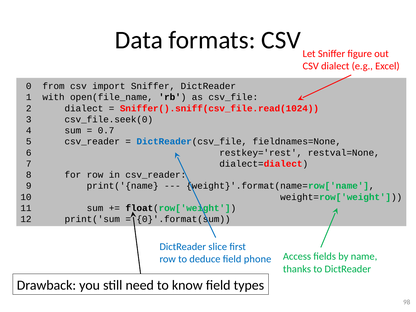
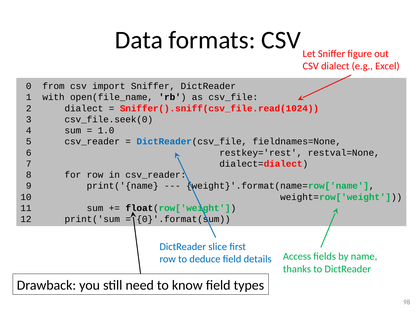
0.7: 0.7 -> 1.0
phone: phone -> details
